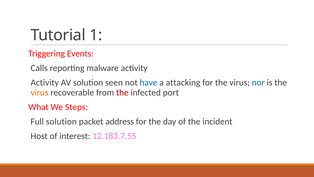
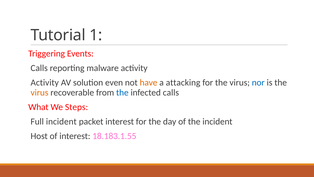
seen: seen -> even
have colour: blue -> orange
the at (122, 92) colour: red -> blue
infected port: port -> calls
Full solution: solution -> incident
packet address: address -> interest
12.183.7.55: 12.183.7.55 -> 18.183.1.55
